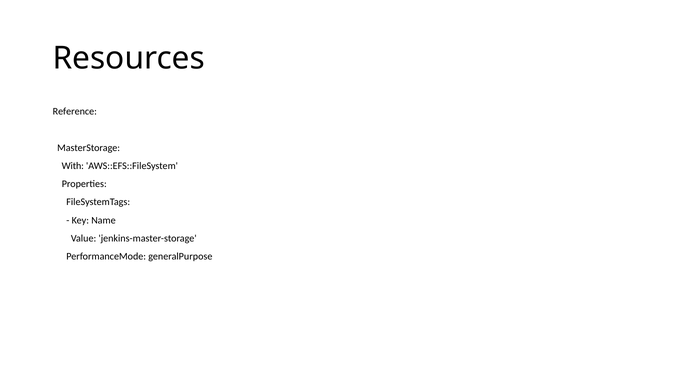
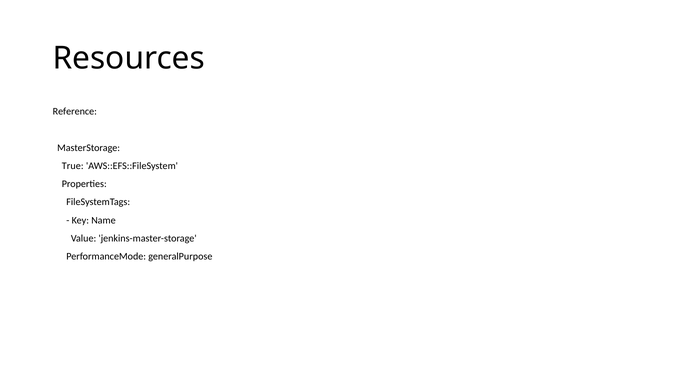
With: With -> True
